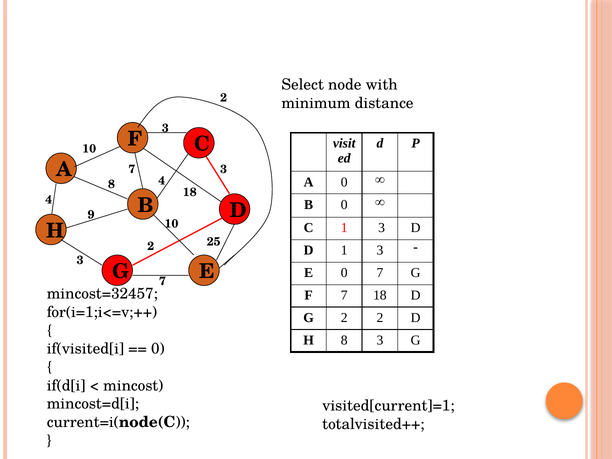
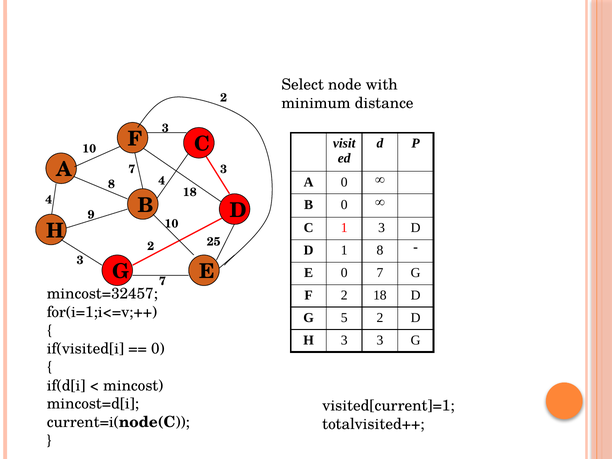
D 1 3: 3 -> 8
F 7: 7 -> 2
2 at (344, 318): 2 -> 5
H 8: 8 -> 3
